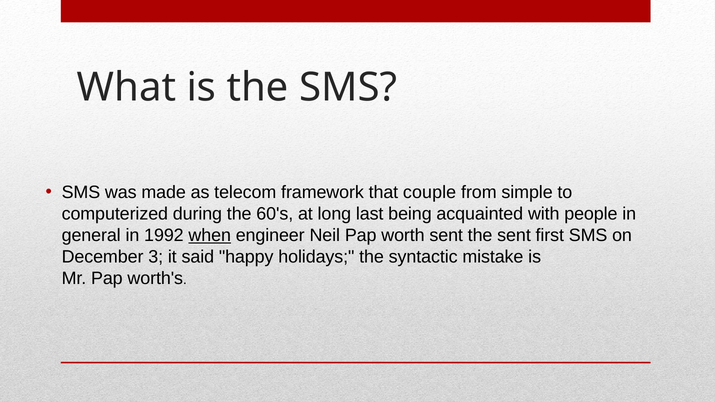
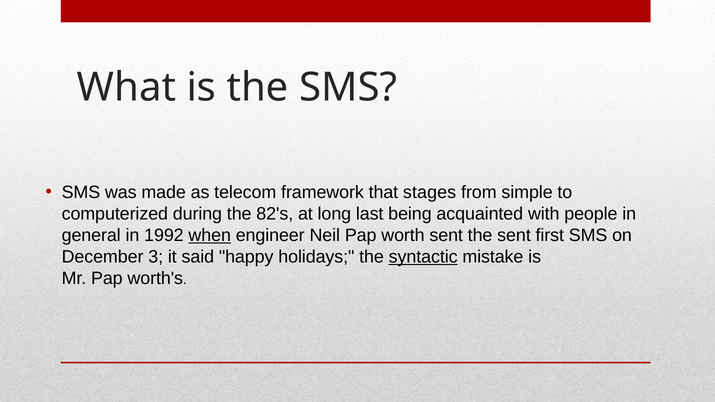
couple: couple -> stages
60's: 60's -> 82's
syntactic underline: none -> present
